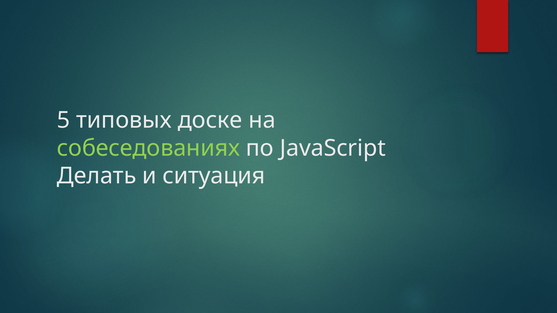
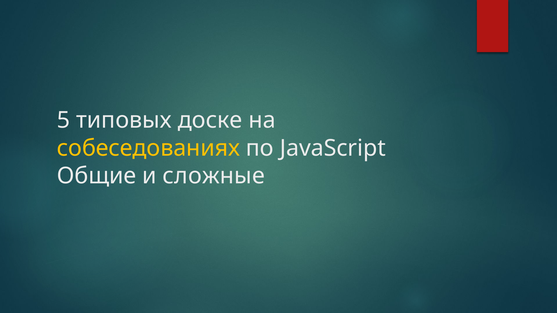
собеседованиях colour: light green -> yellow
Делать: Делать -> Общие
ситуация: ситуация -> сложные
